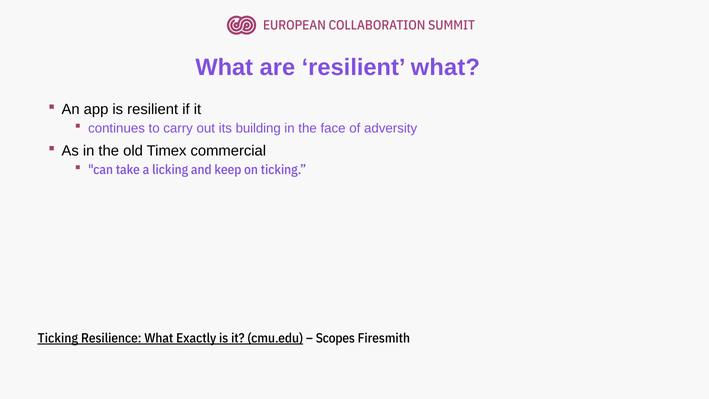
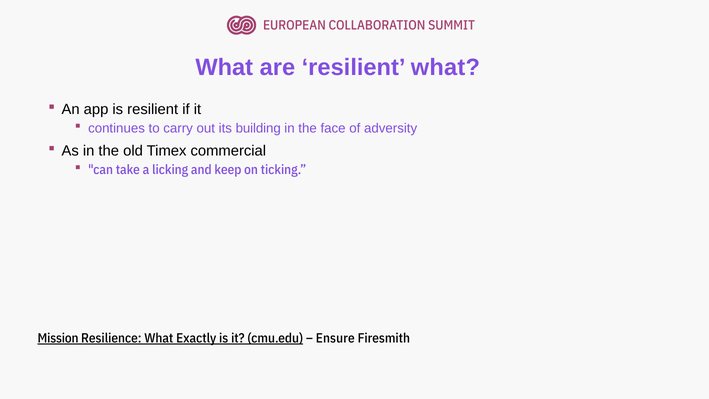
Ticking at (58, 338): Ticking -> Mission
Scopes: Scopes -> Ensure
